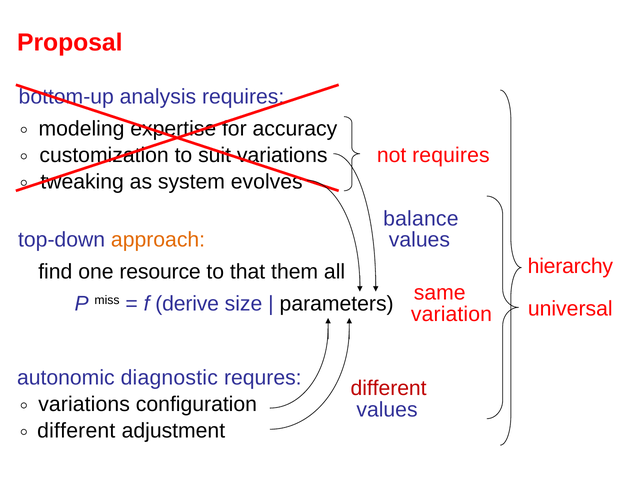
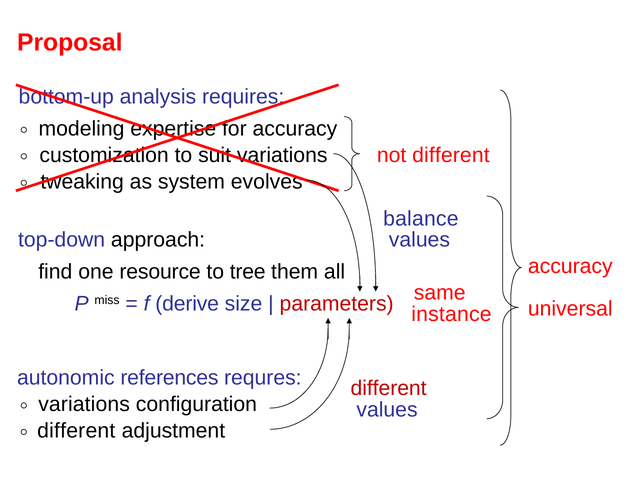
not requires: requires -> different
approach colour: orange -> black
hierarchy at (570, 266): hierarchy -> accuracy
that: that -> tree
parameters colour: black -> red
variation: variation -> instance
diagnostic: diagnostic -> references
